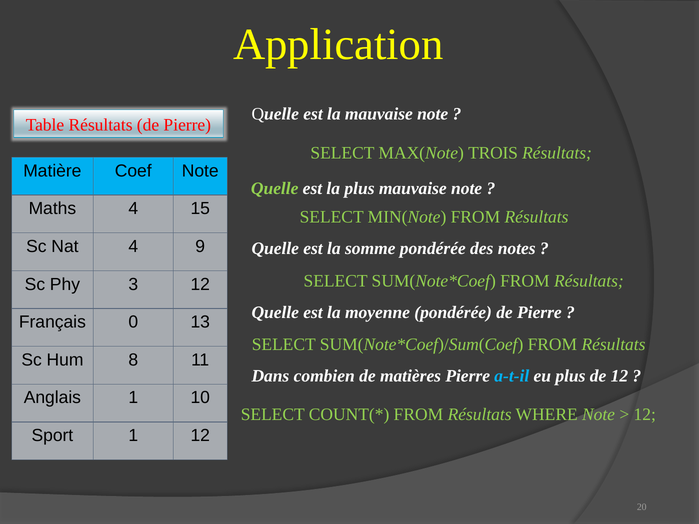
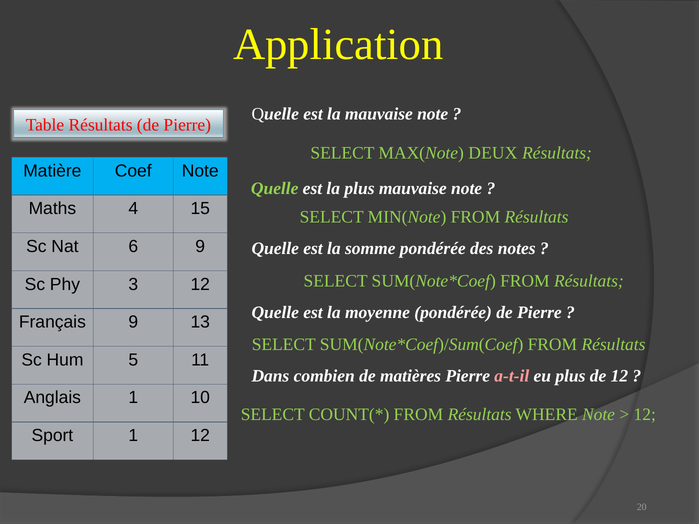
TROIS: TROIS -> DEUX
Nat 4: 4 -> 6
Français 0: 0 -> 9
8: 8 -> 5
a-t-il colour: light blue -> pink
